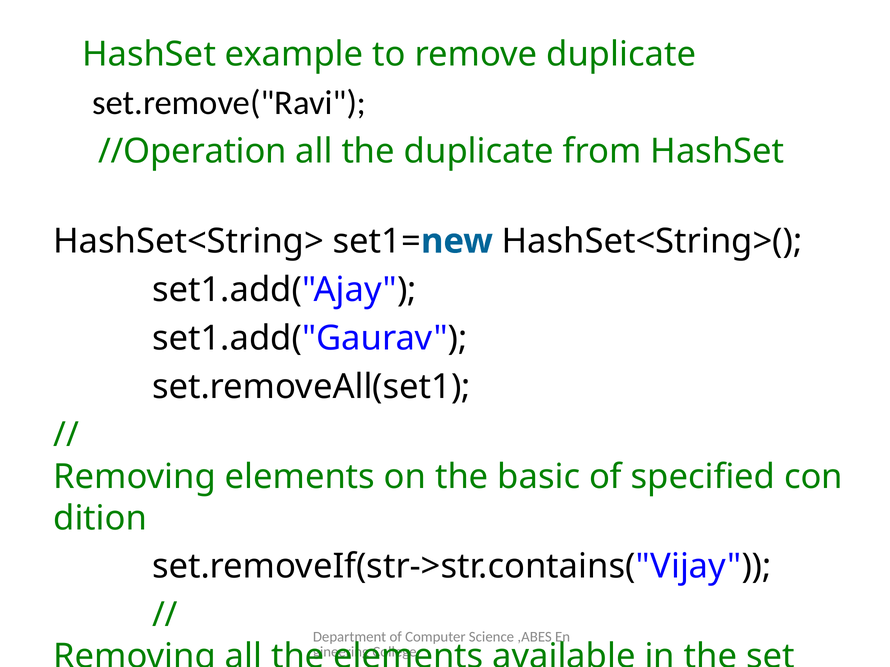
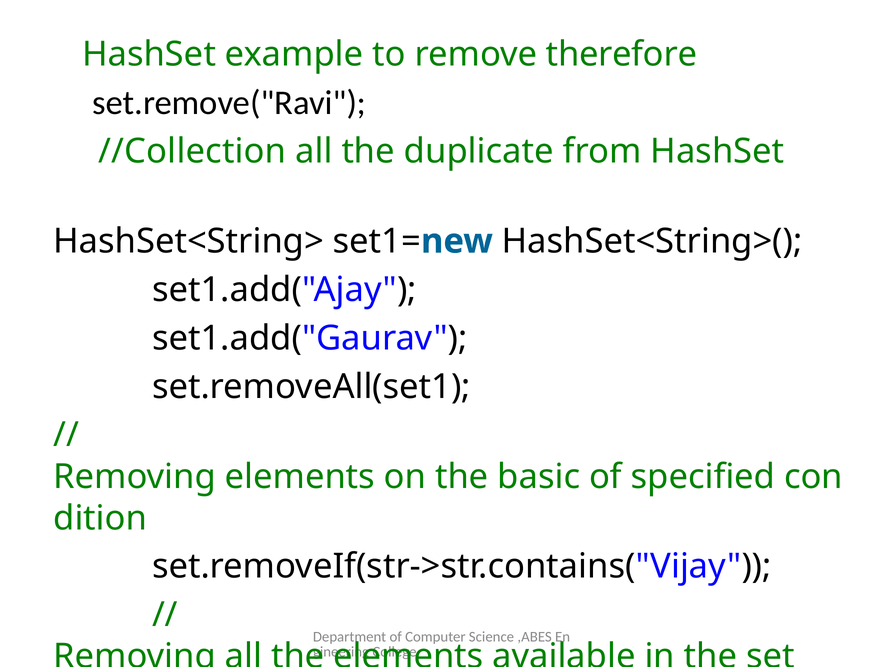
remove duplicate: duplicate -> therefore
//Operation: //Operation -> //Collection
